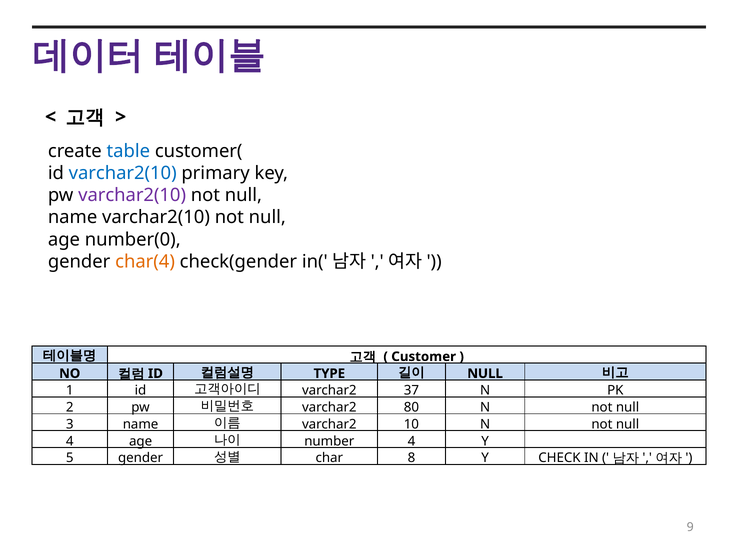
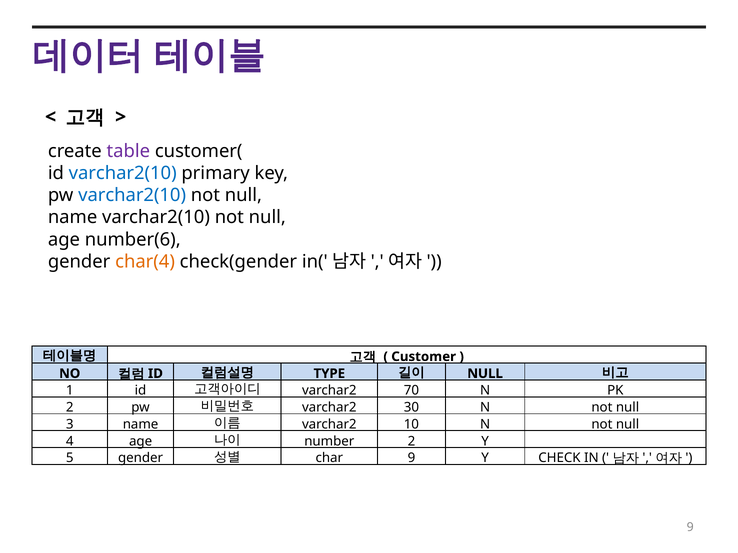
table colour: blue -> purple
varchar2(10 at (132, 195) colour: purple -> blue
number(0: number(0 -> number(6
37: 37 -> 70
80: 80 -> 30
number 4: 4 -> 2
char 8: 8 -> 9
